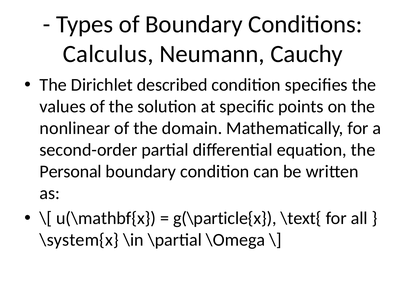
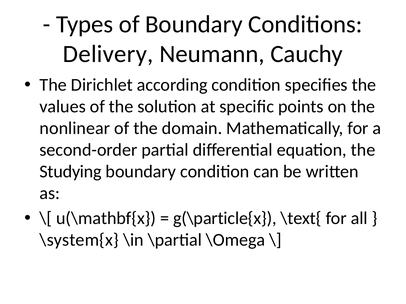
Calculus: Calculus -> Delivery
described: described -> according
Personal: Personal -> Studying
